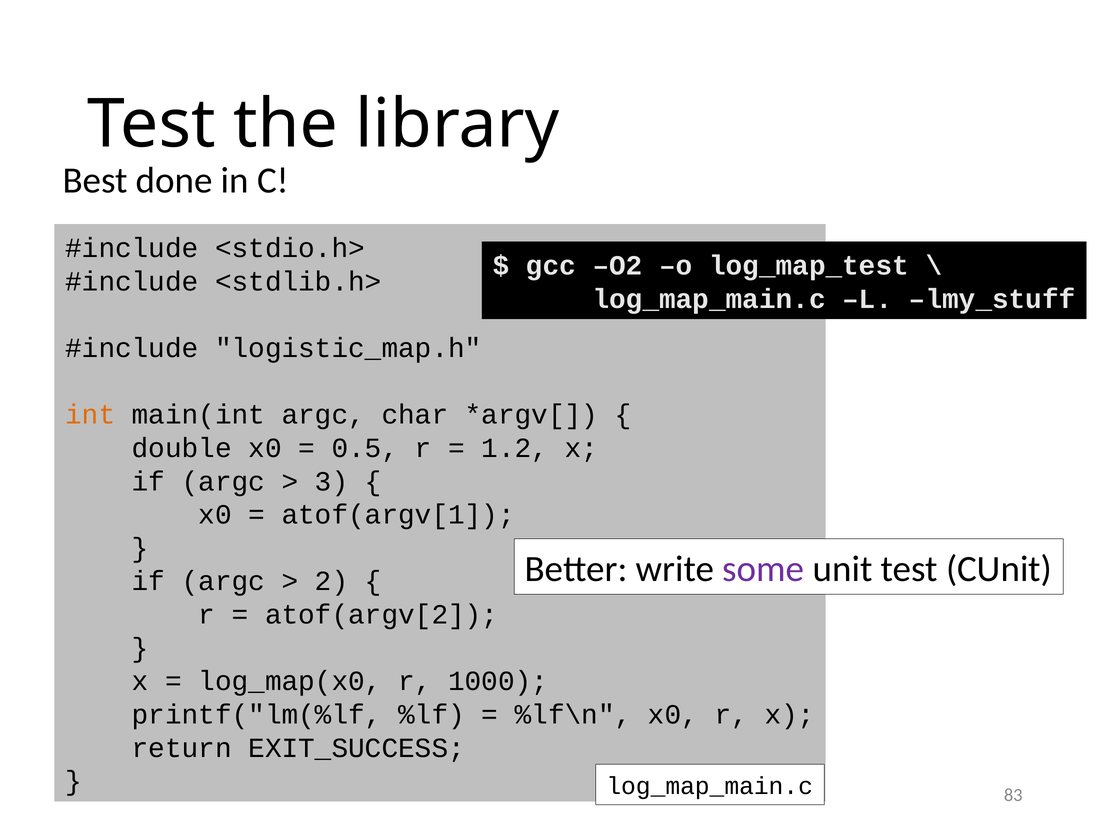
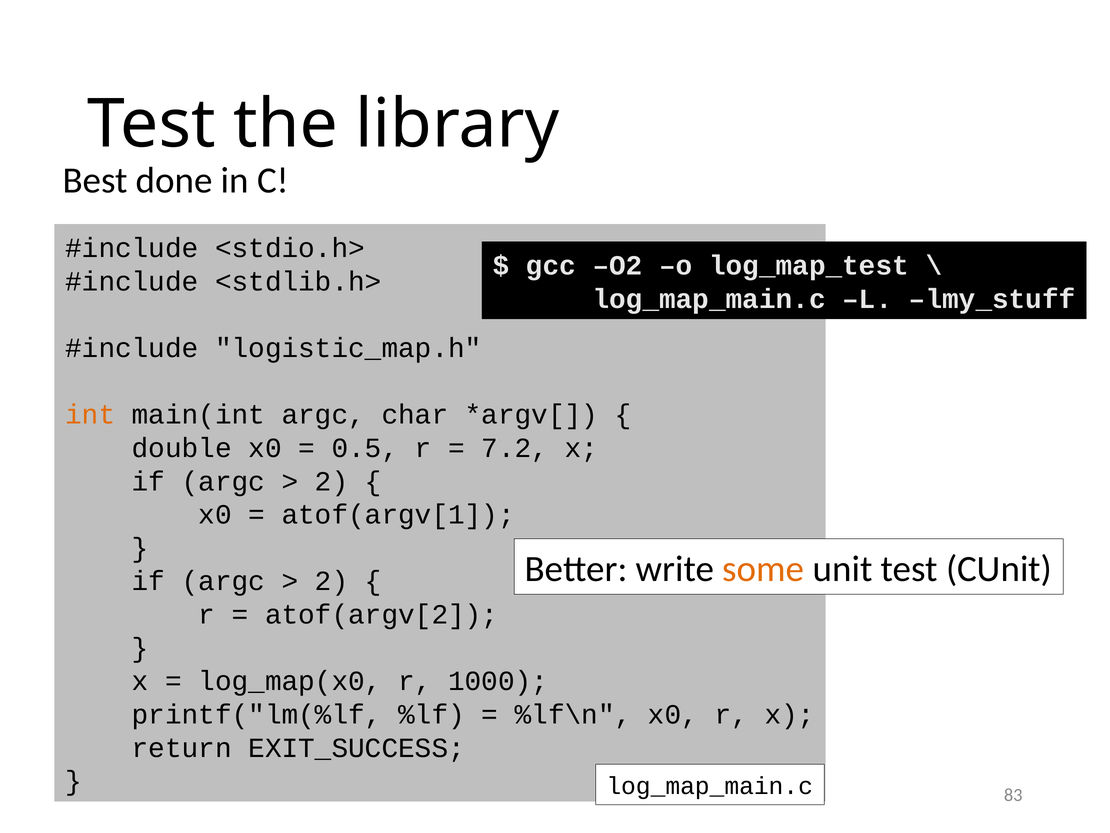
1.2: 1.2 -> 7.2
3 at (332, 481): 3 -> 2
some colour: purple -> orange
